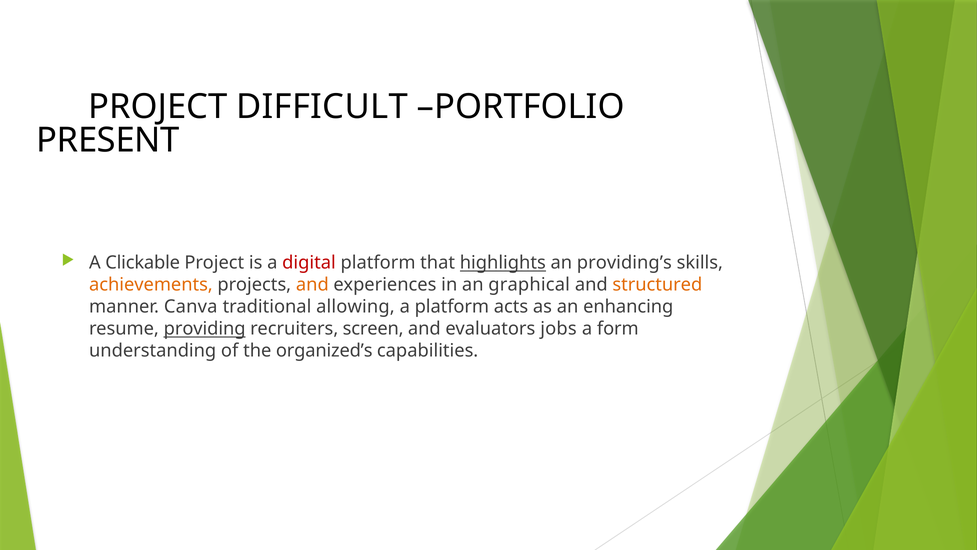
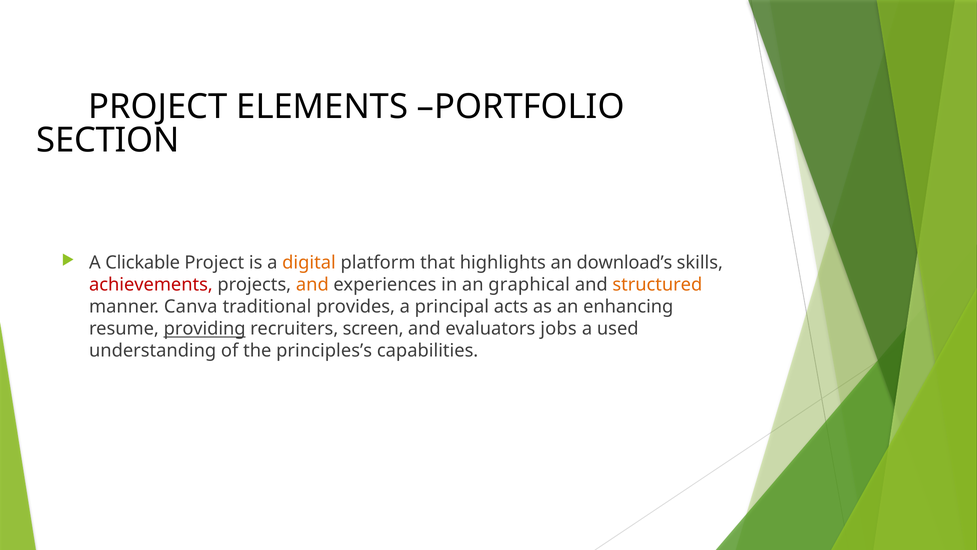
DIFFICULT: DIFFICULT -> ELEMENTS
PRESENT: PRESENT -> SECTION
digital colour: red -> orange
highlights underline: present -> none
providing’s: providing’s -> download’s
achievements colour: orange -> red
allowing: allowing -> provides
a platform: platform -> principal
form: form -> used
organized’s: organized’s -> principles’s
